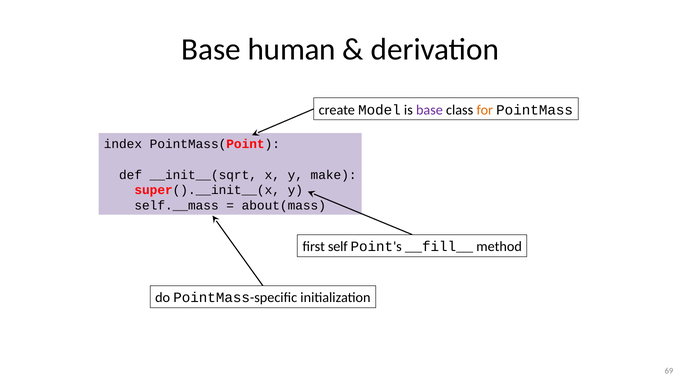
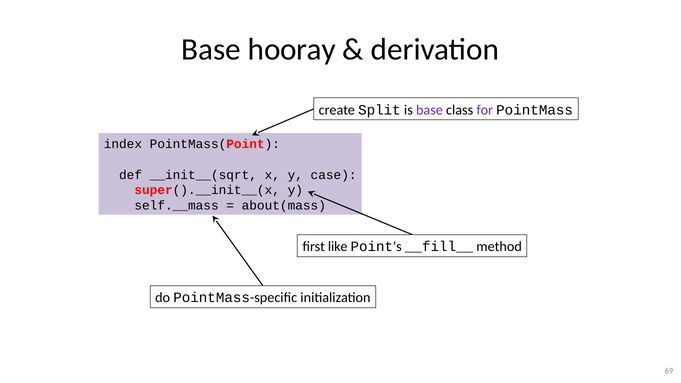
human: human -> hooray
Model: Model -> Split
for colour: orange -> purple
make: make -> case
self: self -> like
